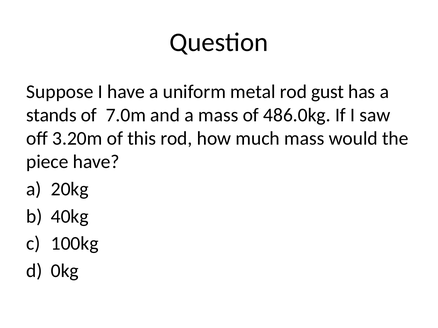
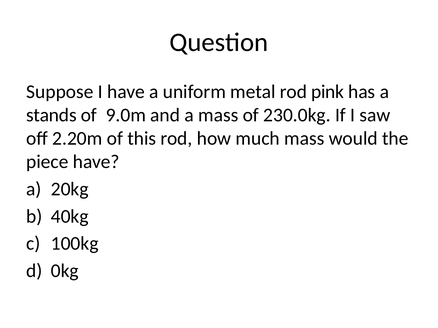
gust: gust -> pink
7.0m: 7.0m -> 9.0m
486.0kg: 486.0kg -> 230.0kg
3.20m: 3.20m -> 2.20m
